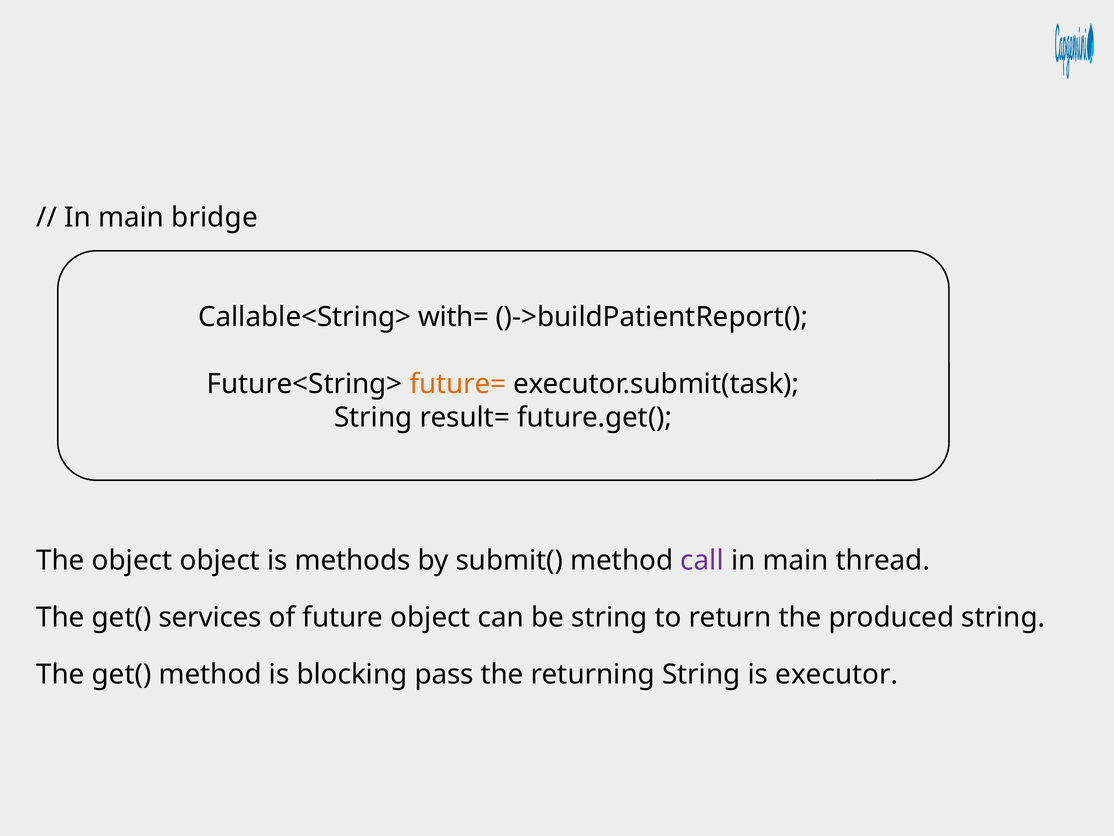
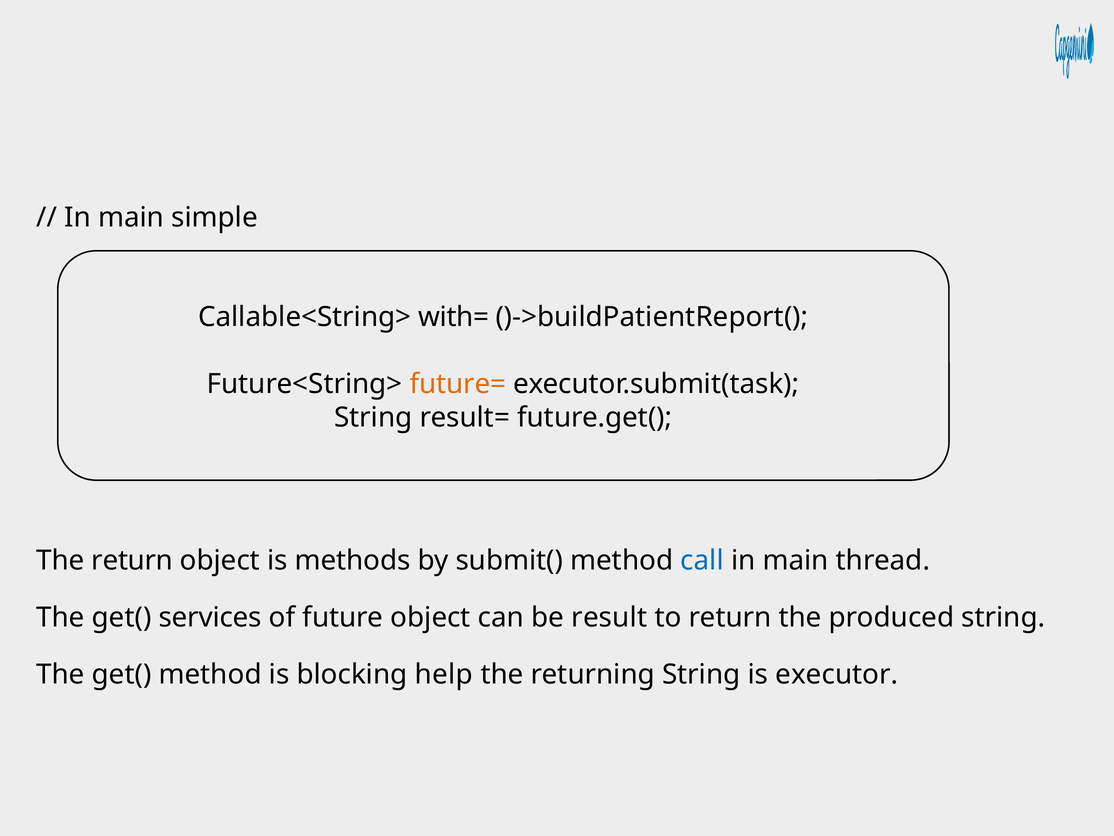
bridge: bridge -> simple
The object: object -> return
call colour: purple -> blue
be string: string -> result
pass: pass -> help
